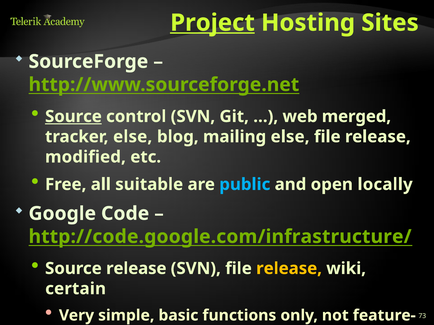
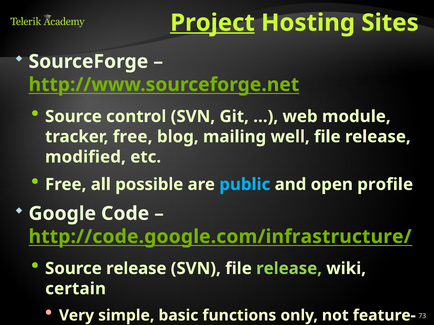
Source at (73, 117) underline: present -> none
merged: merged -> module
tracker else: else -> free
mailing else: else -> well
suitable: suitable -> possible
locally: locally -> profile
release at (289, 269) colour: yellow -> light green
